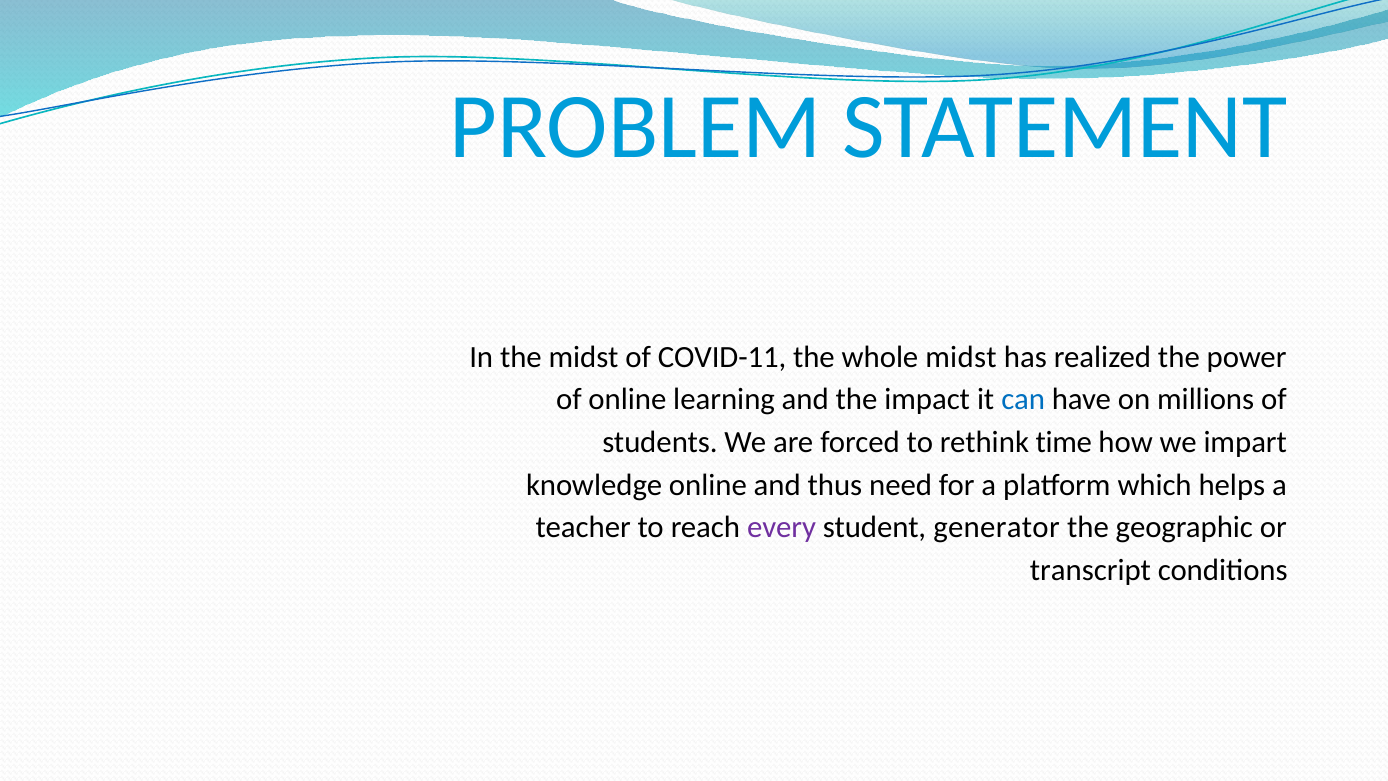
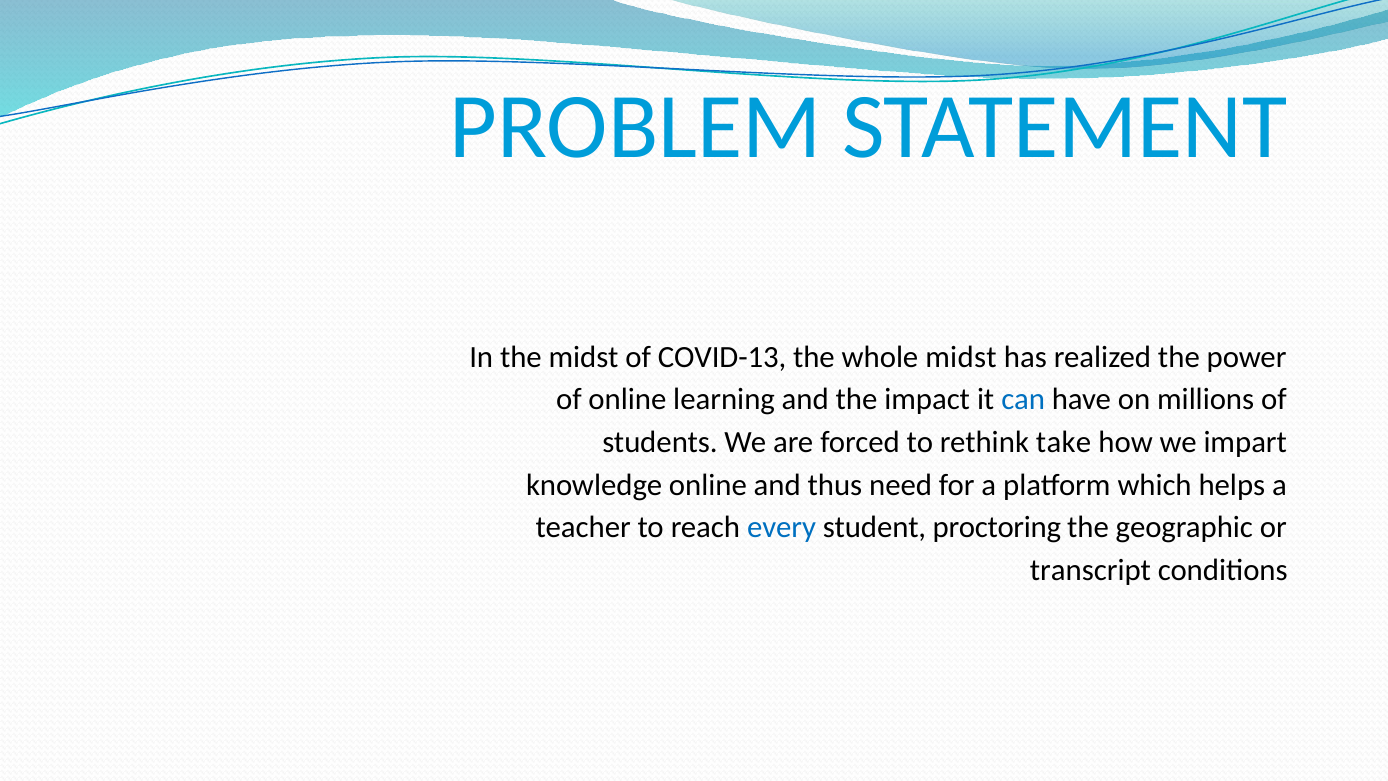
COVID-11: COVID-11 -> COVID-13
time: time -> take
every colour: purple -> blue
generator: generator -> proctoring
